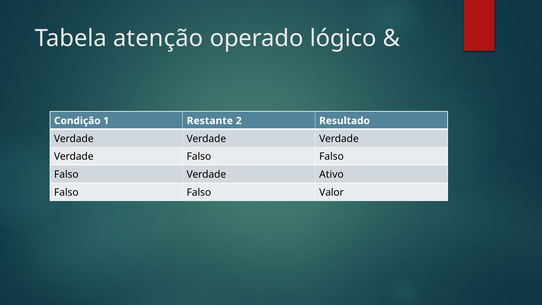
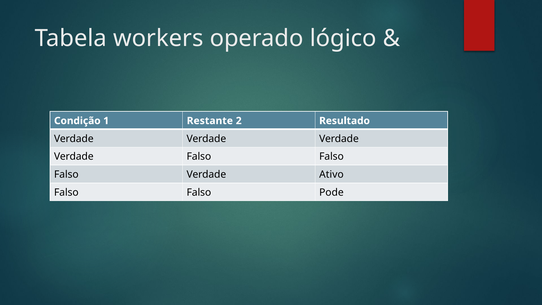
atenção: atenção -> workers
Valor: Valor -> Pode
